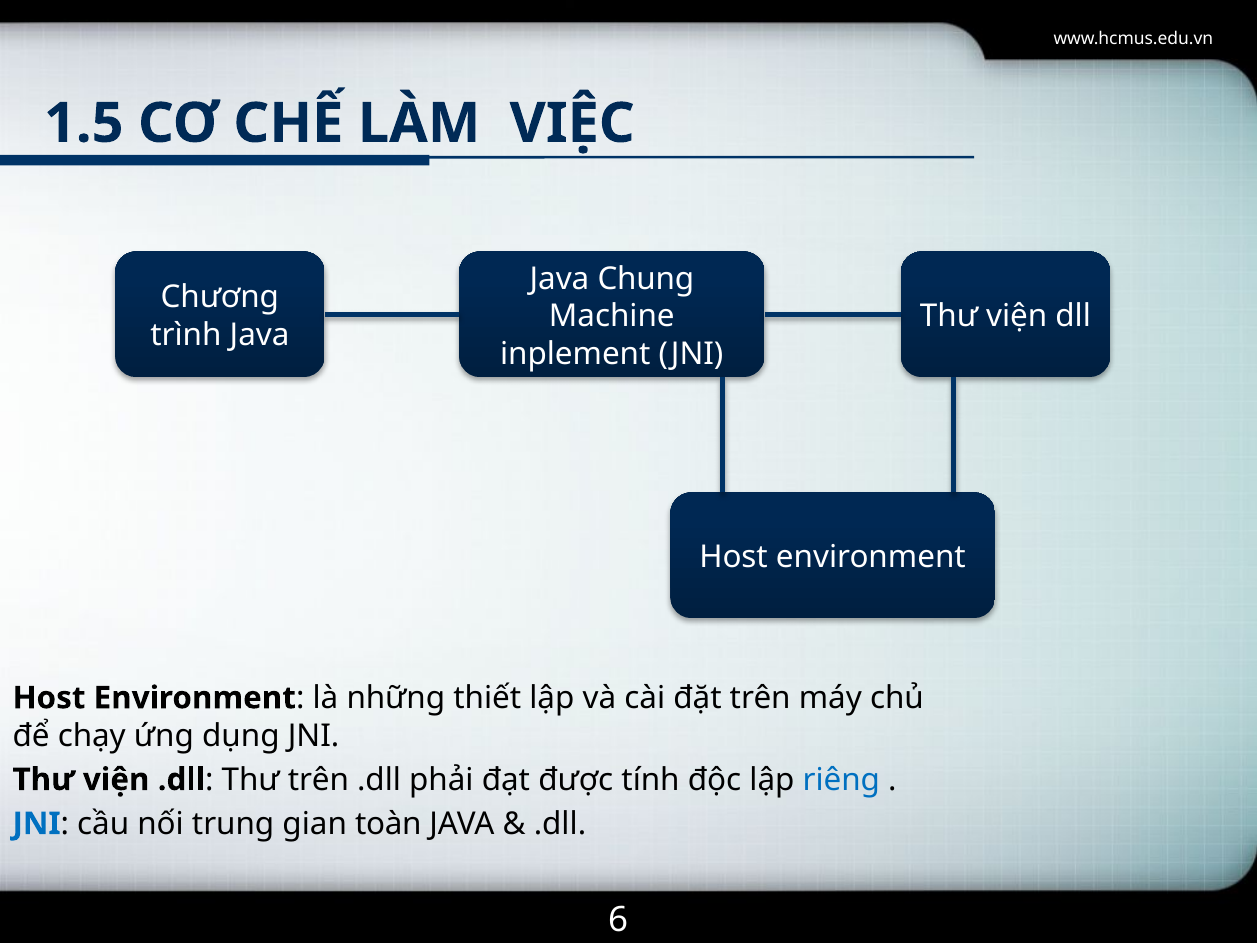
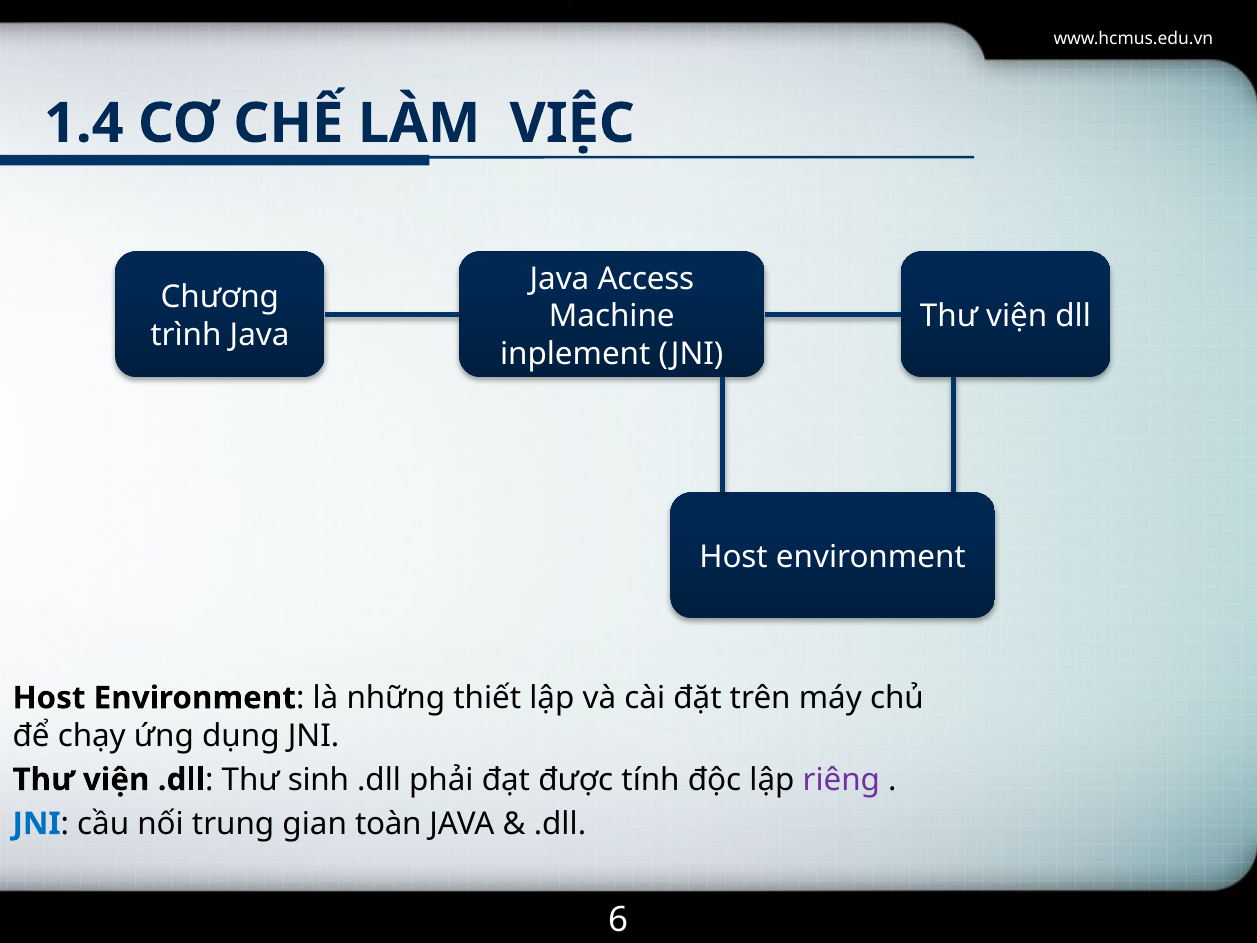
1.5: 1.5 -> 1.4
Chung: Chung -> Access
Thư trên: trên -> sinh
riêng colour: blue -> purple
